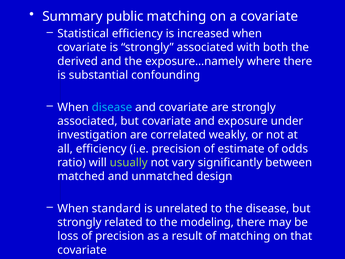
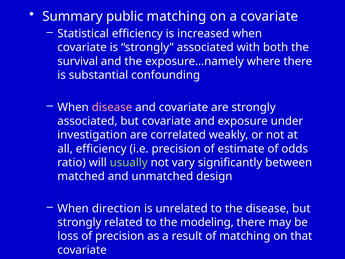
derived: derived -> survival
disease at (112, 107) colour: light blue -> pink
standard: standard -> direction
